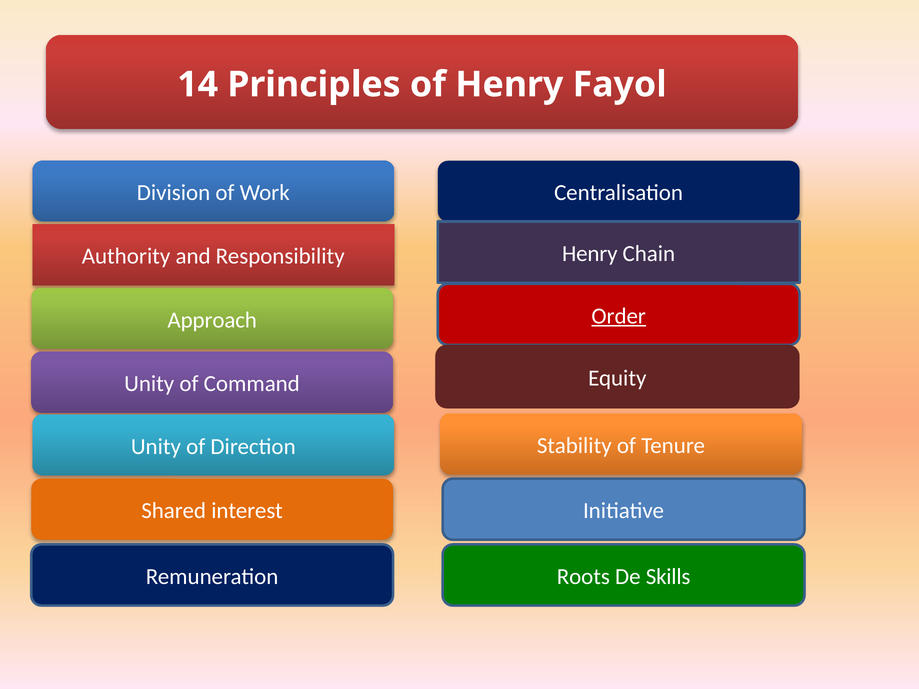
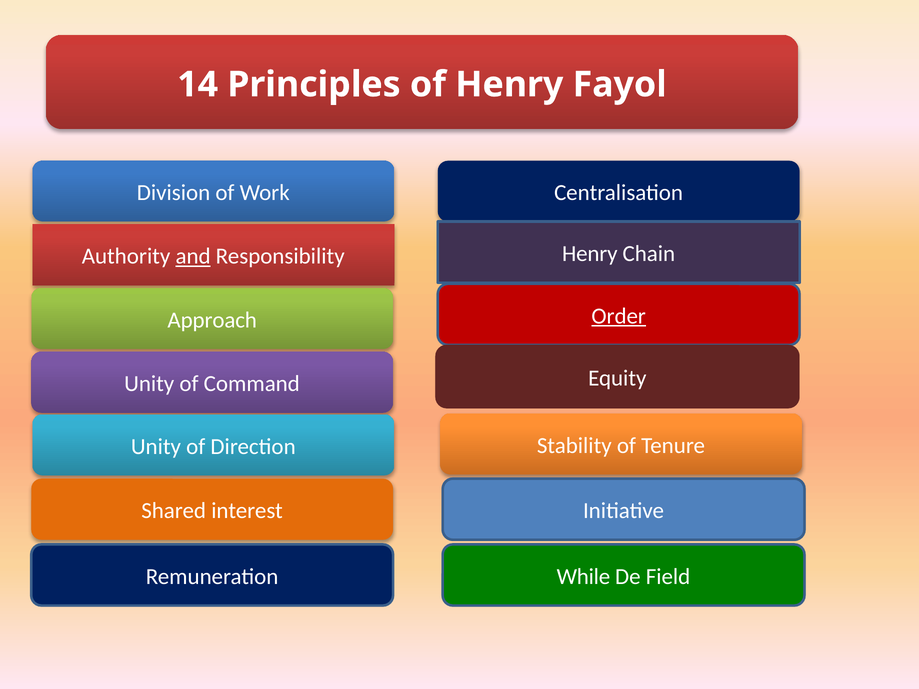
and underline: none -> present
Roots: Roots -> While
Skills: Skills -> Field
